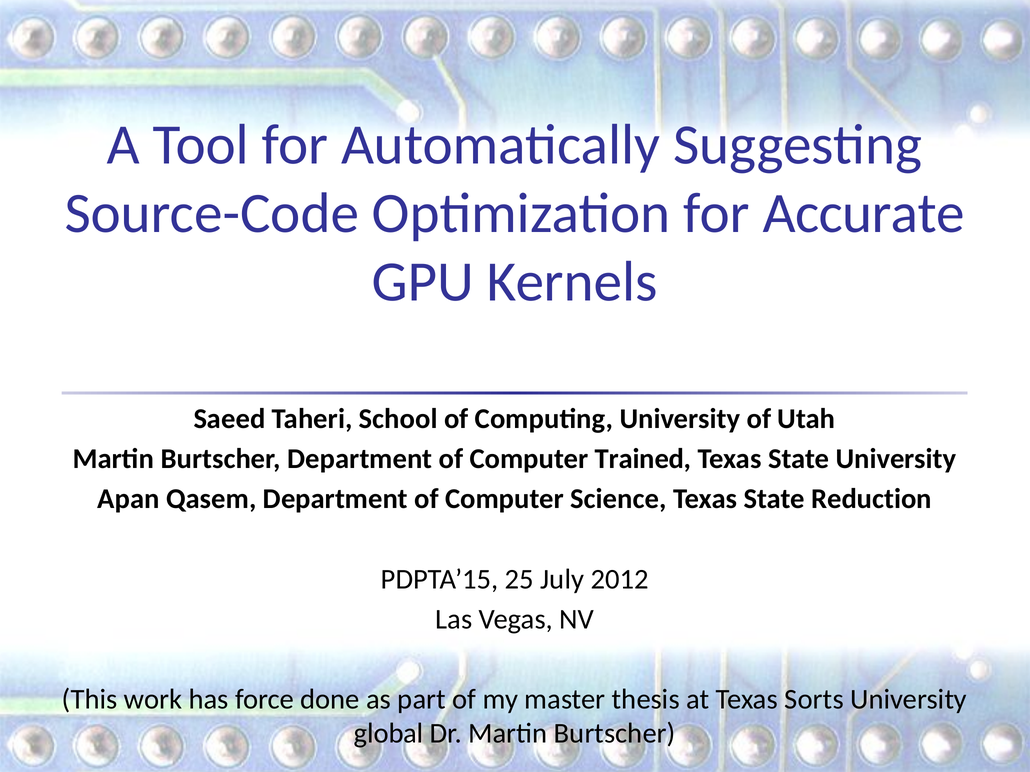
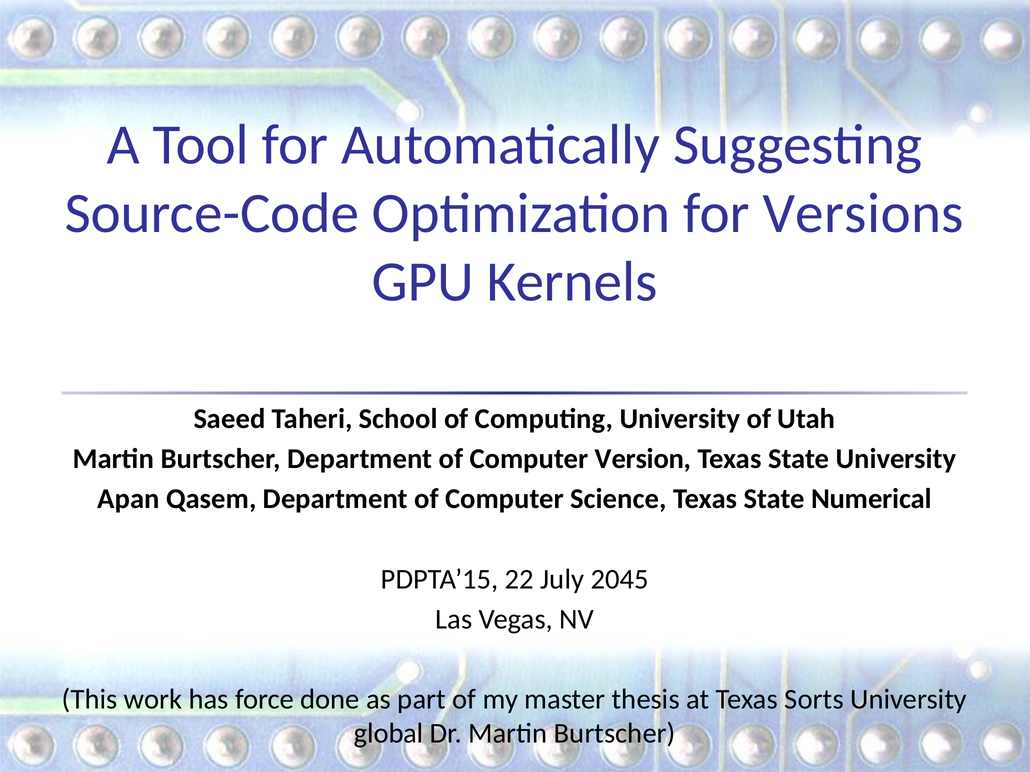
Accurate: Accurate -> Versions
Trained: Trained -> Version
Reduction: Reduction -> Numerical
25: 25 -> 22
2012: 2012 -> 2045
